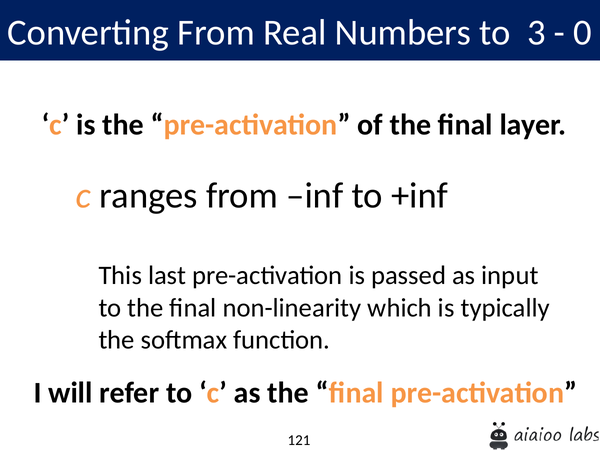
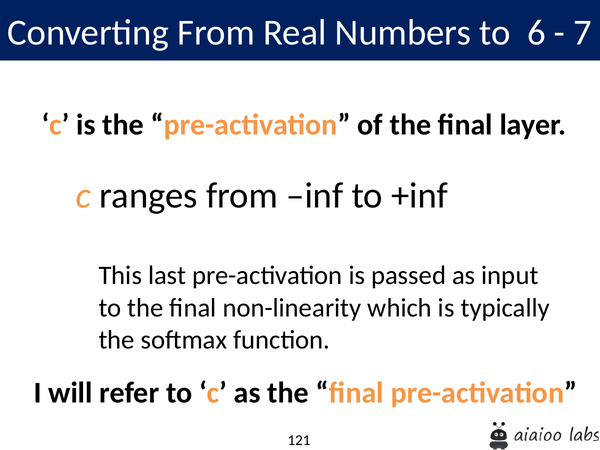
3: 3 -> 6
0: 0 -> 7
